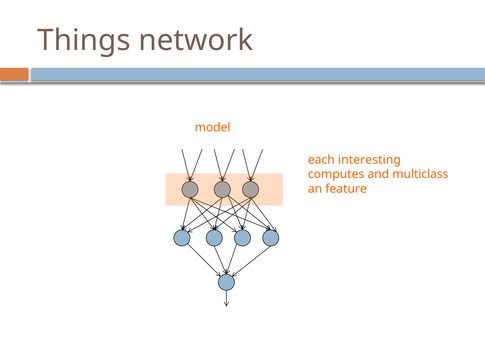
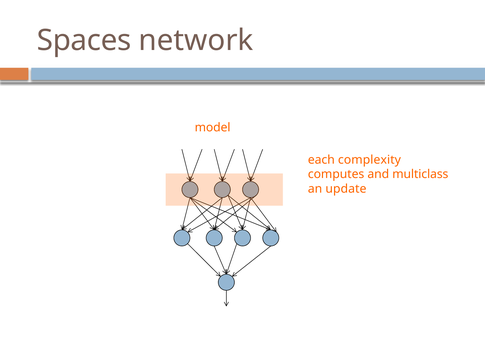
Things: Things -> Spaces
interesting: interesting -> complexity
feature: feature -> update
